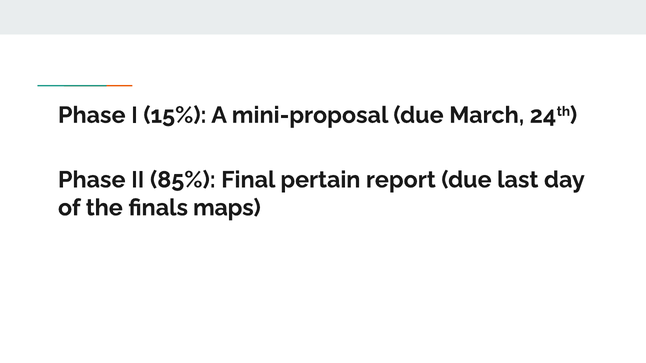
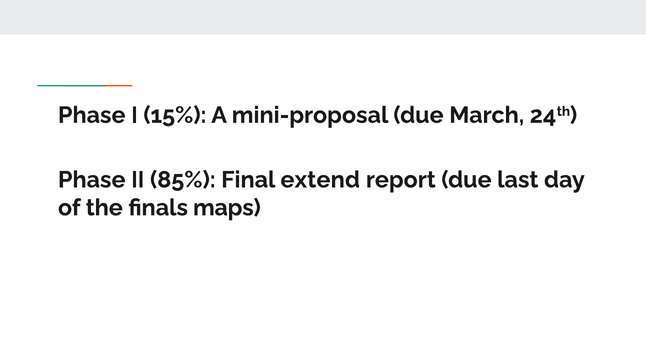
pertain: pertain -> extend
